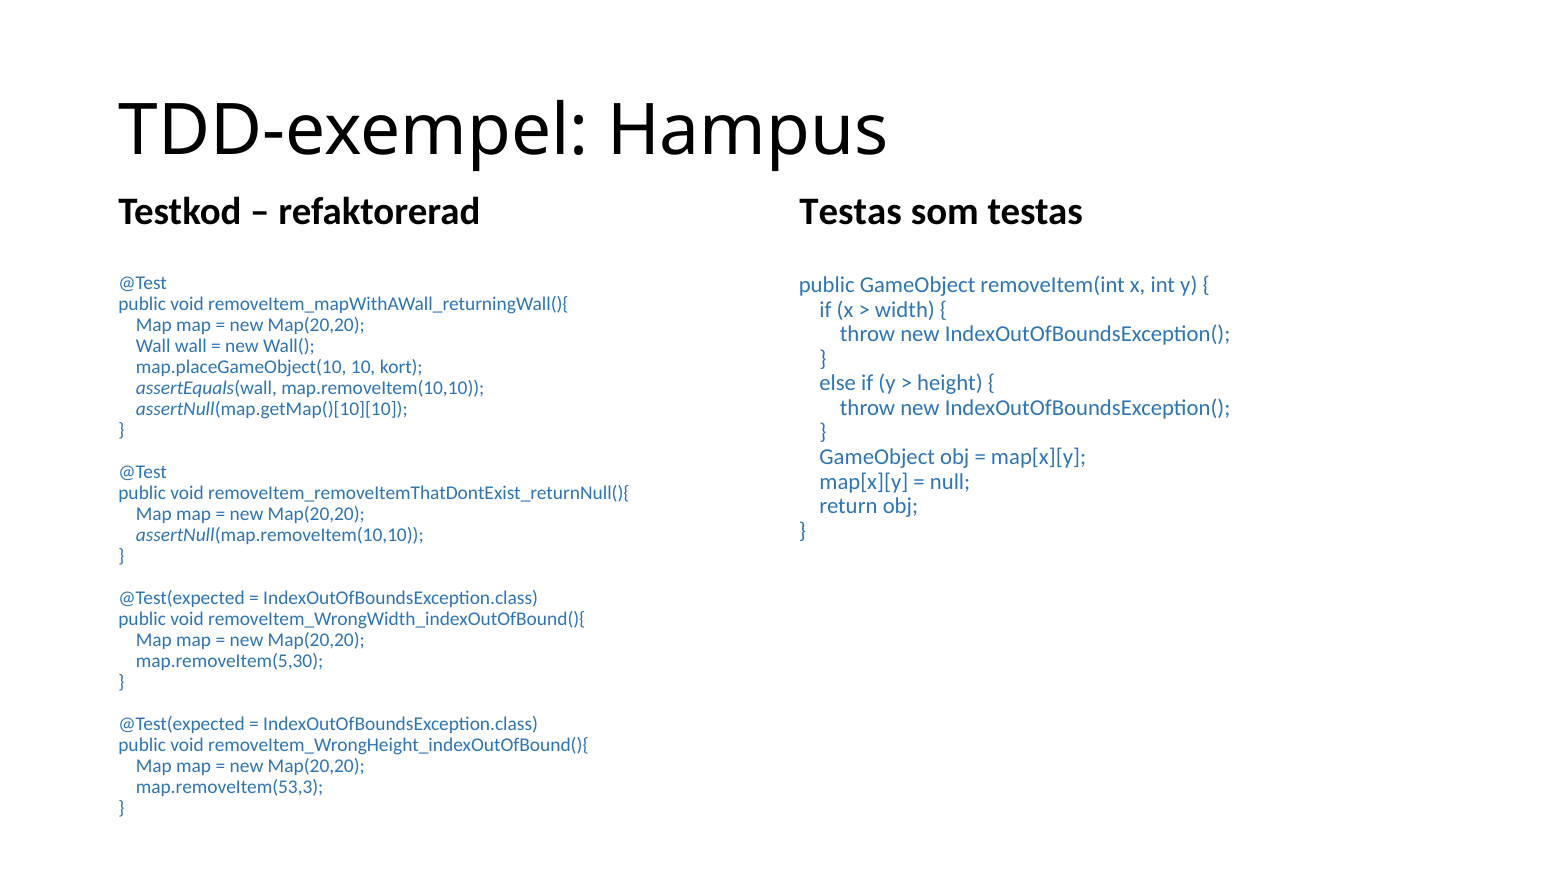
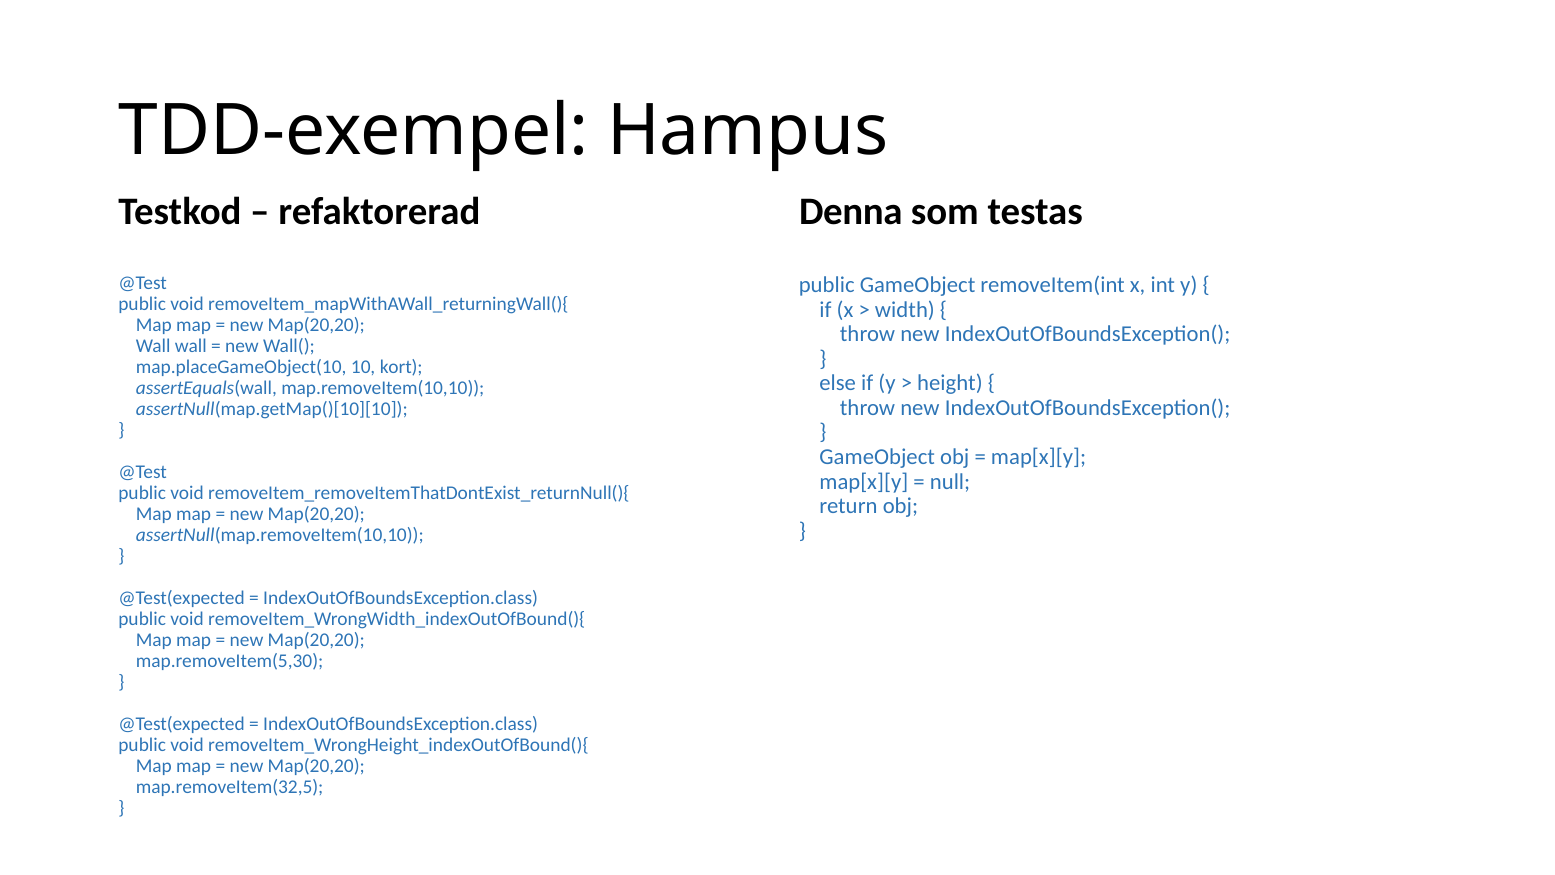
Testas at (851, 212): Testas -> Denna
map.removeItem(53,3: map.removeItem(53,3 -> map.removeItem(32,5
